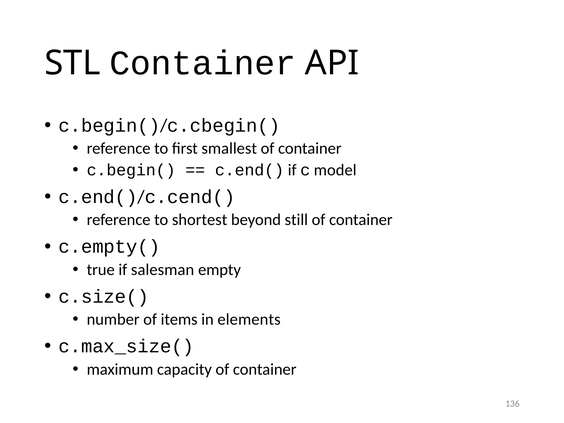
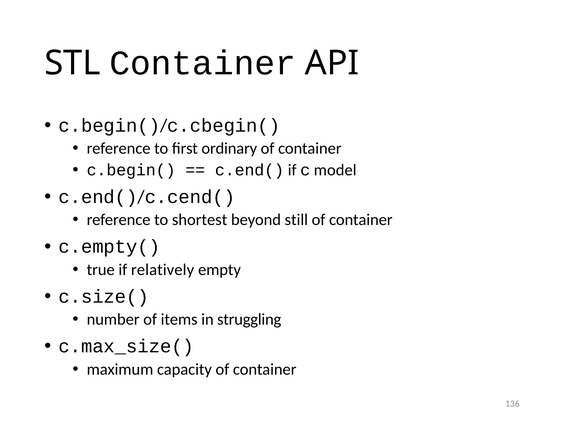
smallest: smallest -> ordinary
salesman: salesman -> relatively
elements: elements -> struggling
